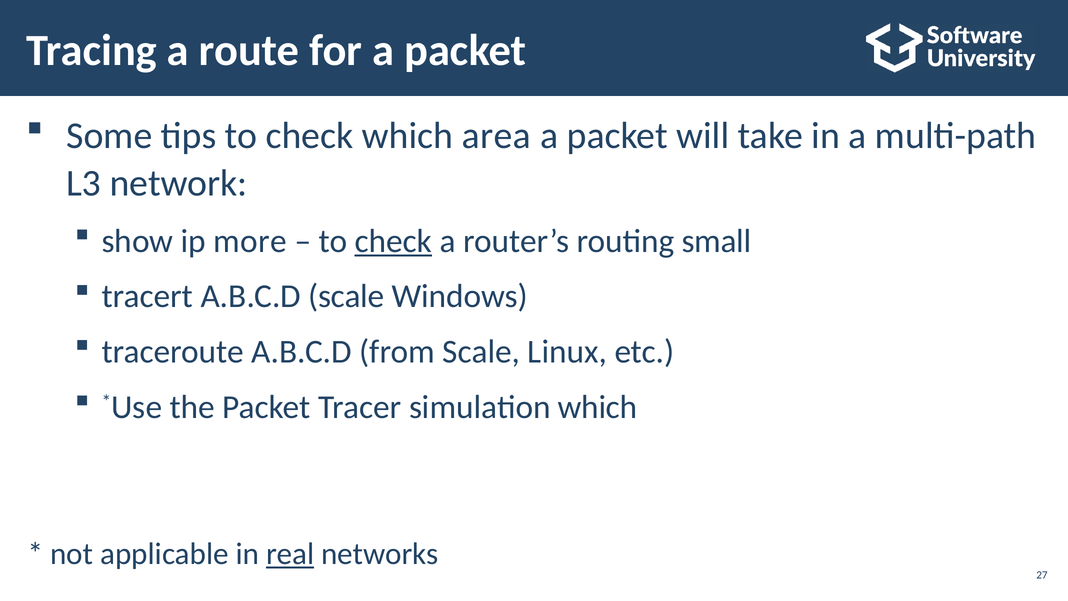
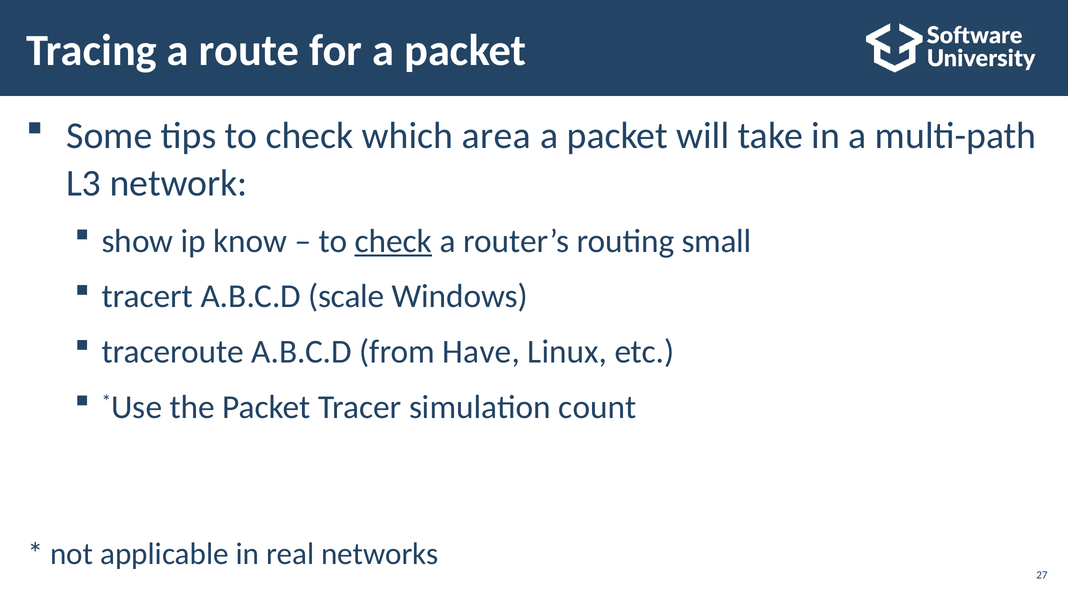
more: more -> know
from Scale: Scale -> Have
simulation which: which -> count
real underline: present -> none
